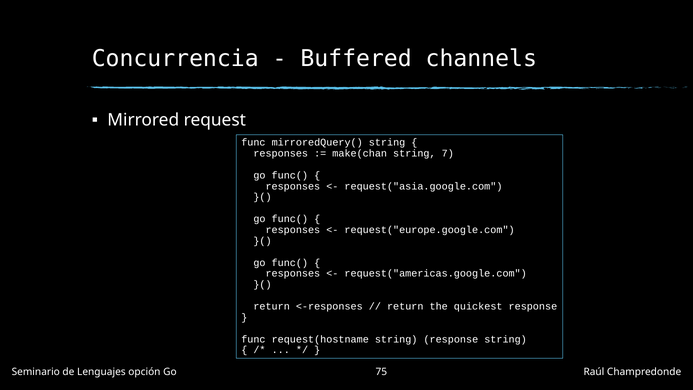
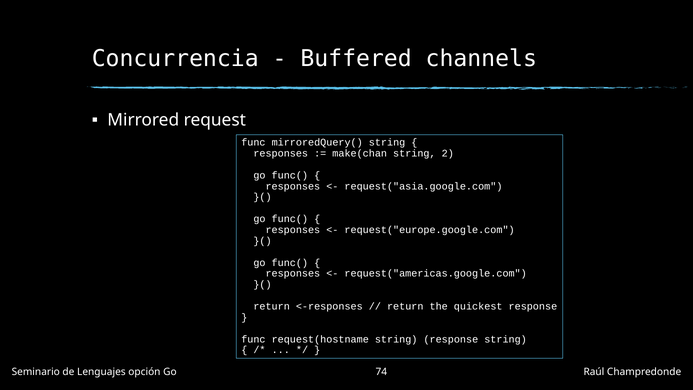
7: 7 -> 2
75: 75 -> 74
